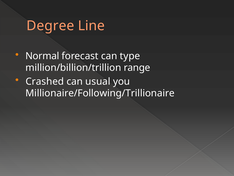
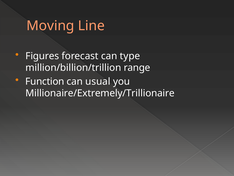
Degree: Degree -> Moving
Normal: Normal -> Figures
Crashed: Crashed -> Function
Millionaire/Following/Trillionaire: Millionaire/Following/Trillionaire -> Millionaire/Extremely/Trillionaire
